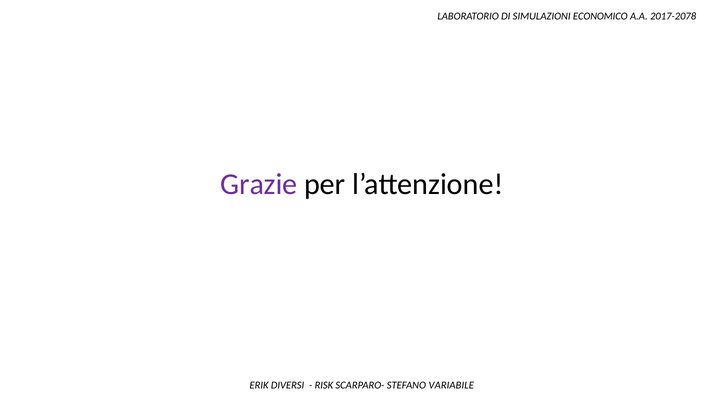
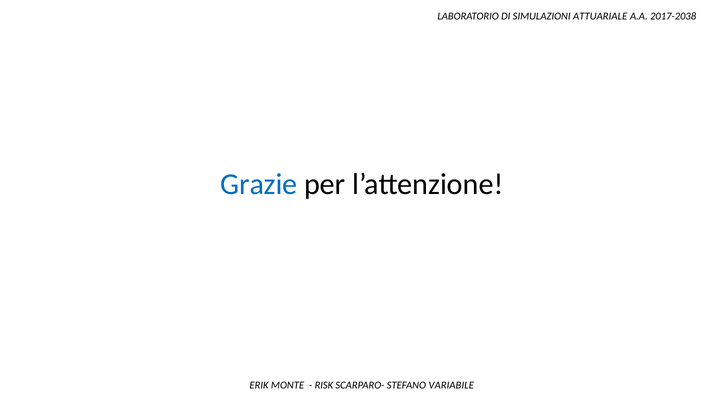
ECONOMICO: ECONOMICO -> ATTUARIALE
2017-2078: 2017-2078 -> 2017-2038
Grazie colour: purple -> blue
DIVERSI: DIVERSI -> MONTE
